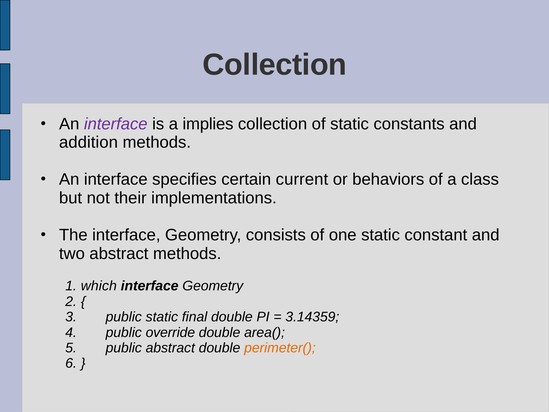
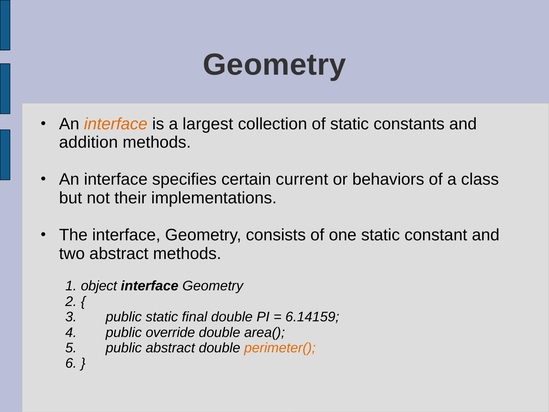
Collection at (275, 65): Collection -> Geometry
interface at (116, 124) colour: purple -> orange
implies: implies -> largest
which: which -> object
3.14359: 3.14359 -> 6.14159
